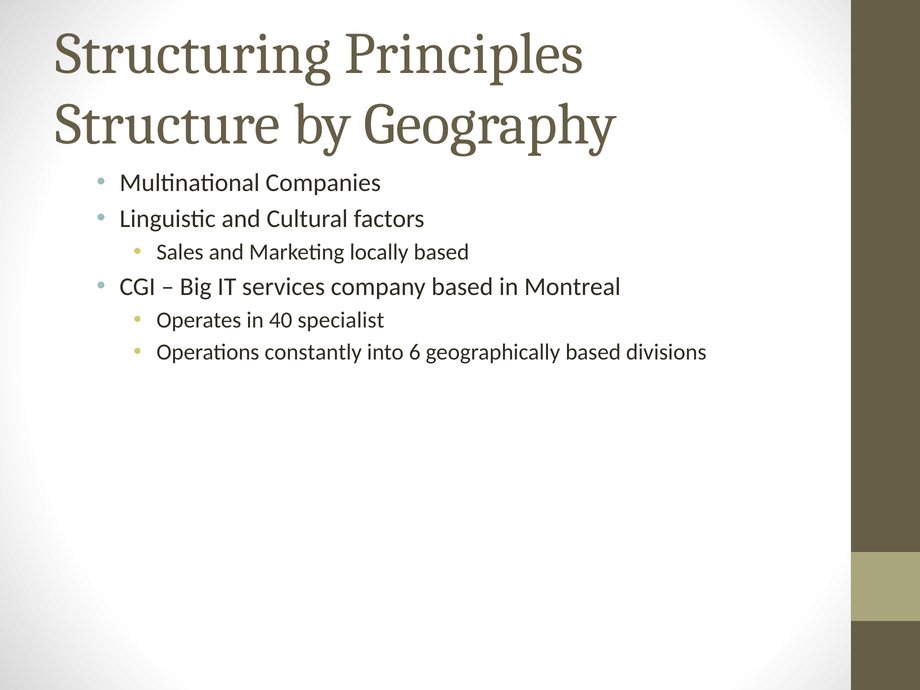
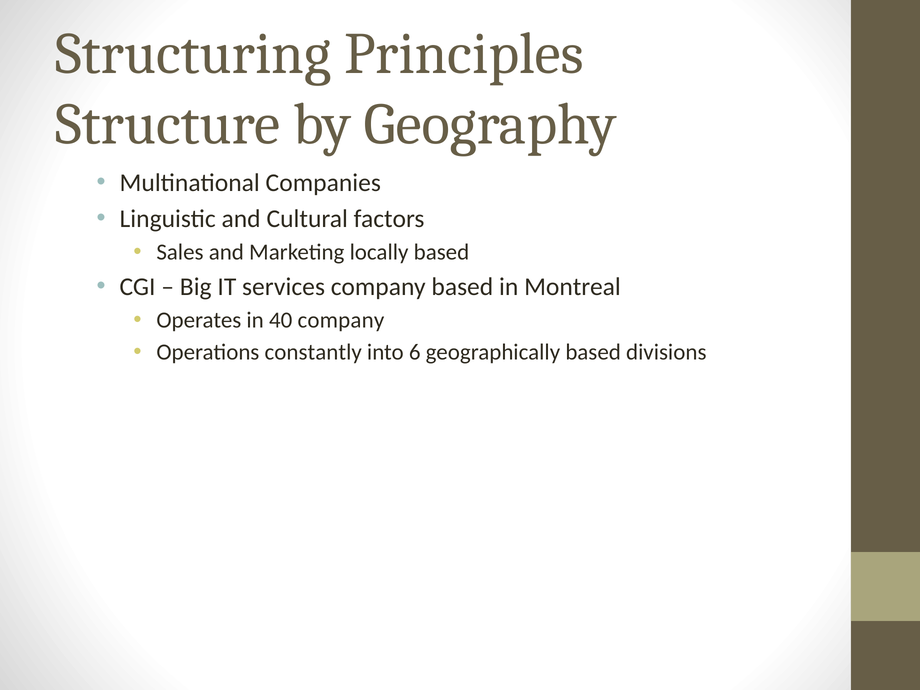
40 specialist: specialist -> company
